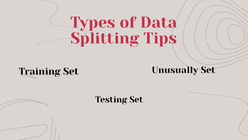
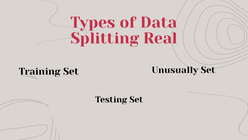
Tips: Tips -> Real
